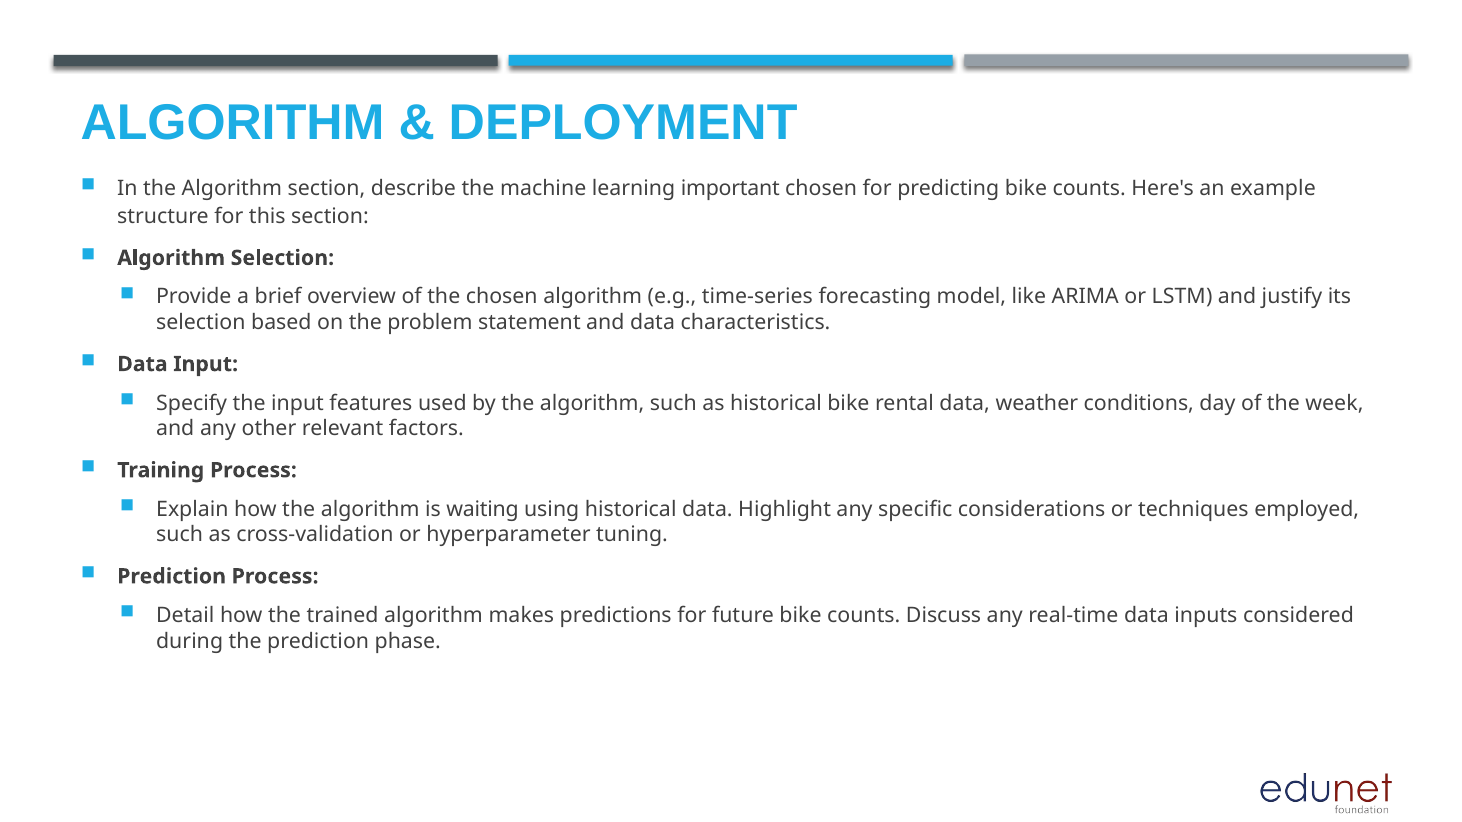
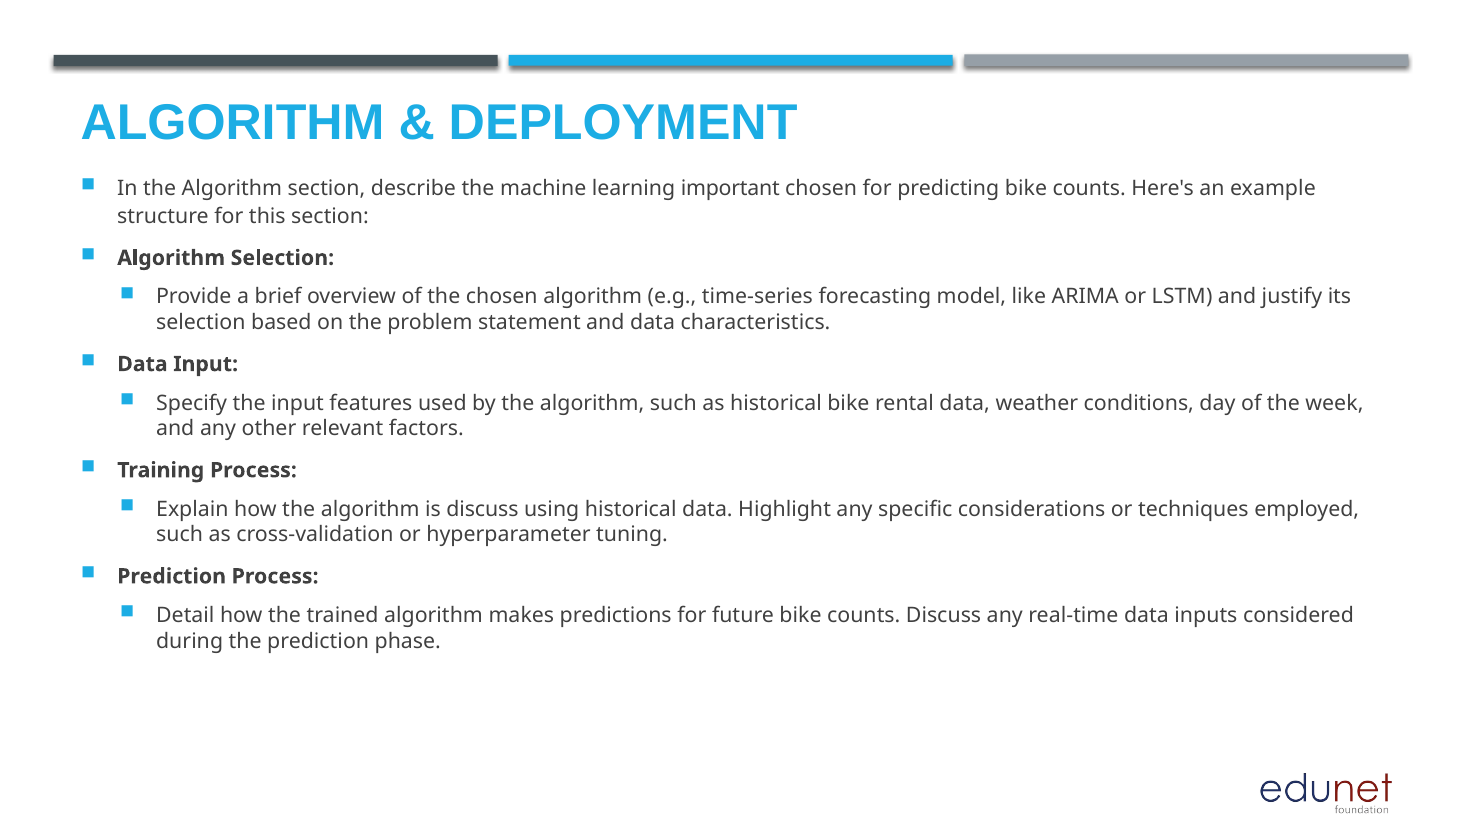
is waiting: waiting -> discuss
